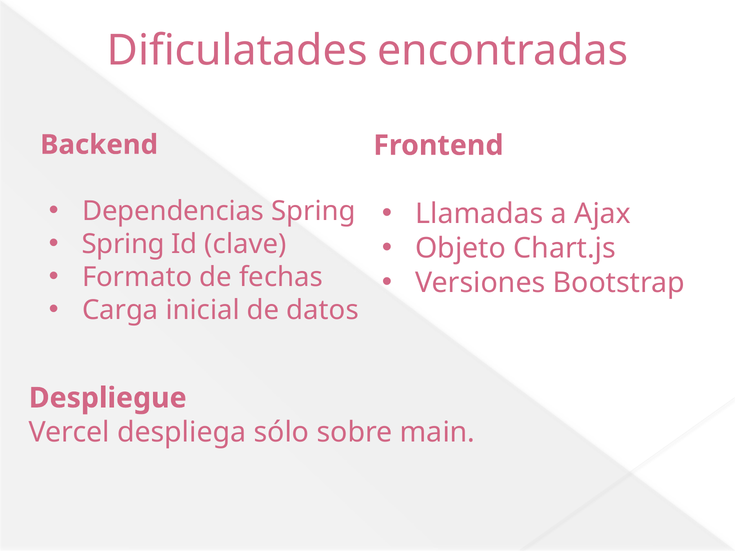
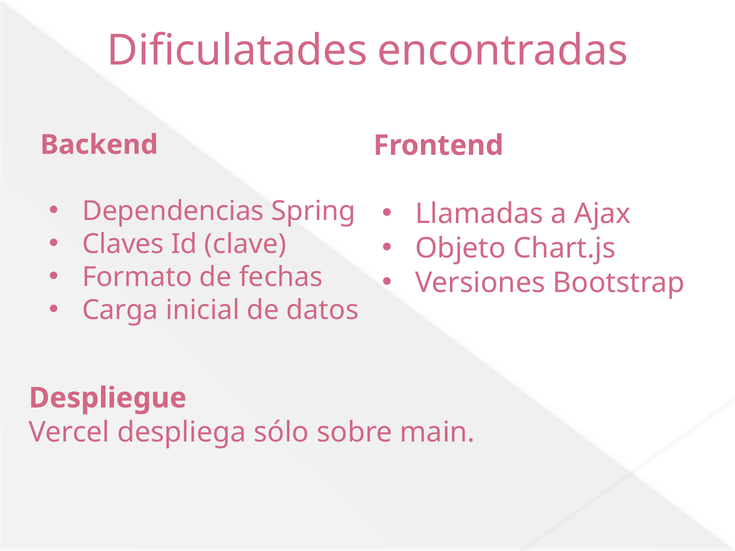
Spring at (123, 244): Spring -> Claves
